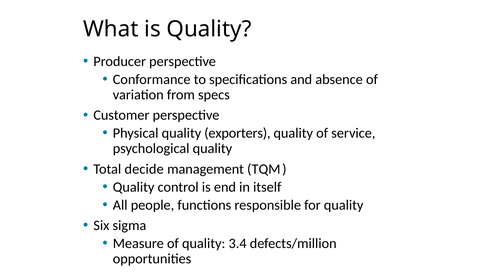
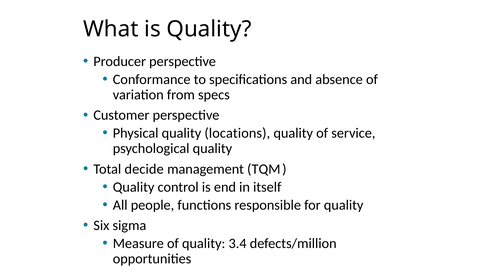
exporters: exporters -> locations
